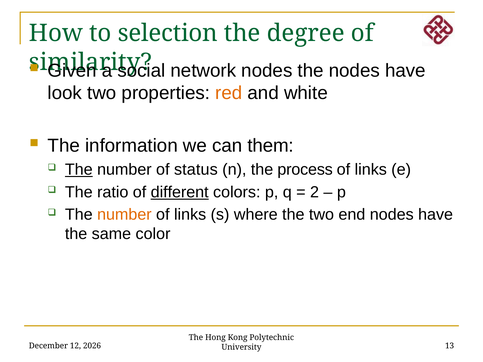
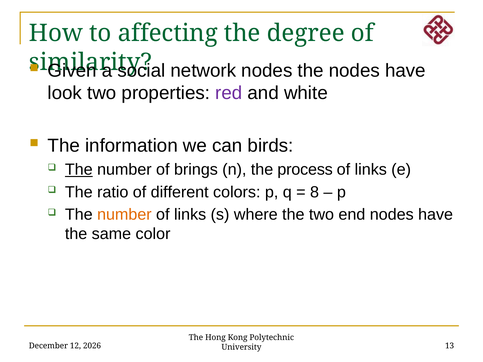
selection: selection -> affecting
red colour: orange -> purple
them: them -> birds
status: status -> brings
different underline: present -> none
2: 2 -> 8
